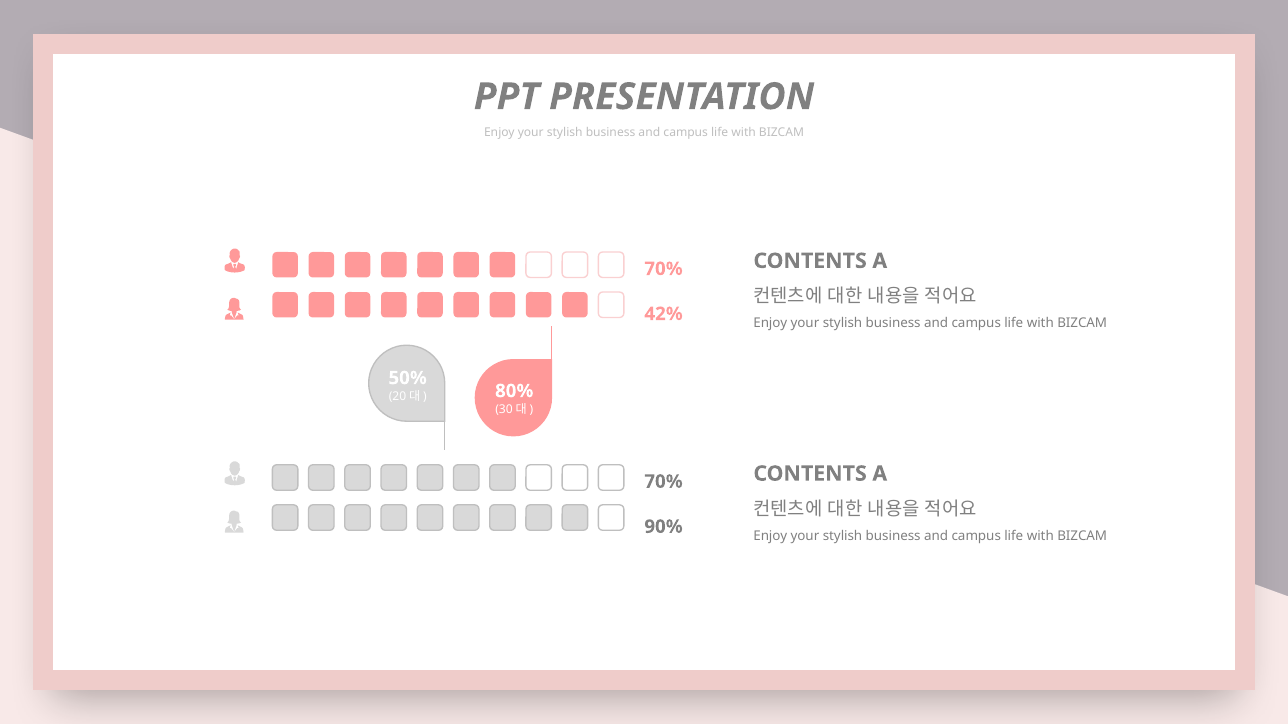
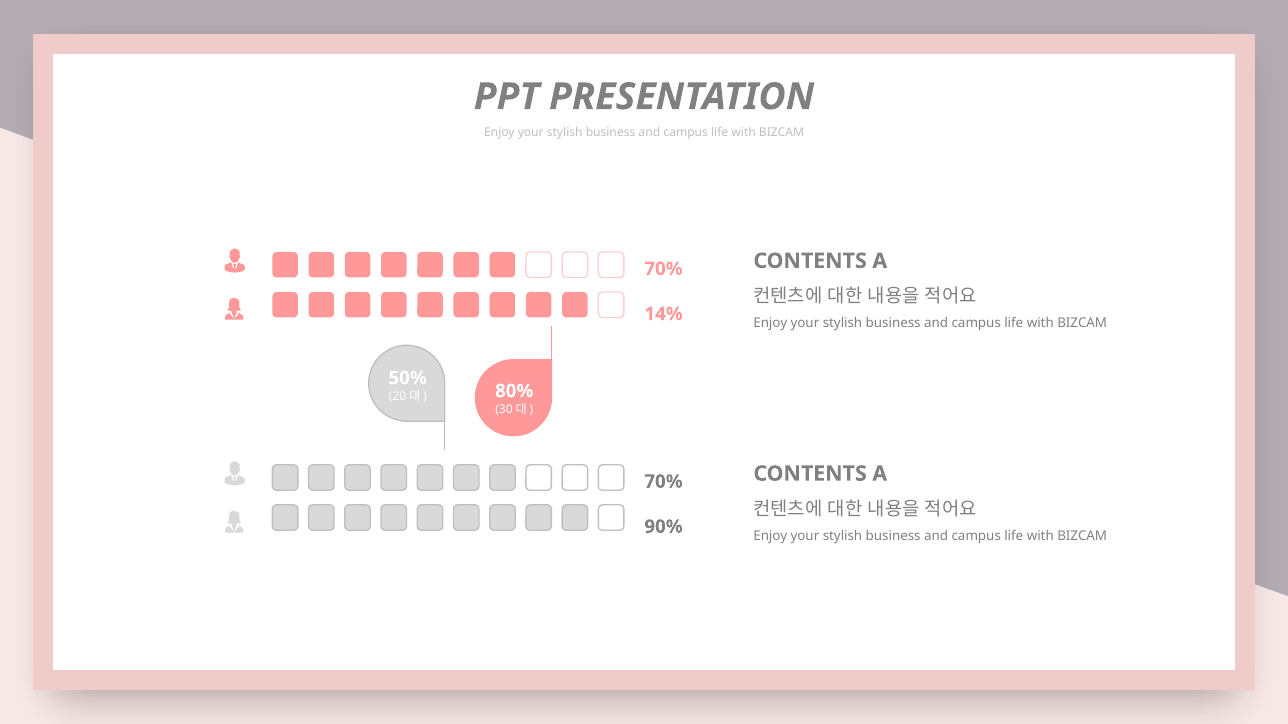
42%: 42% -> 14%
